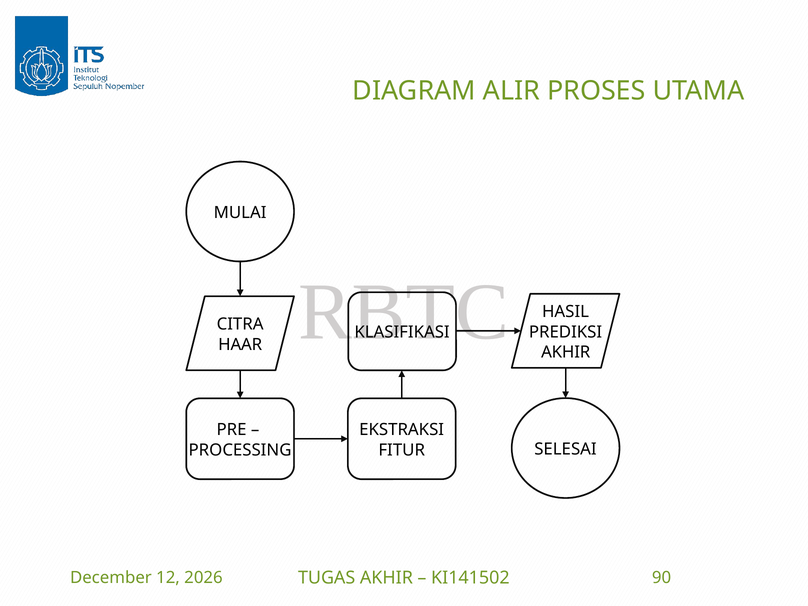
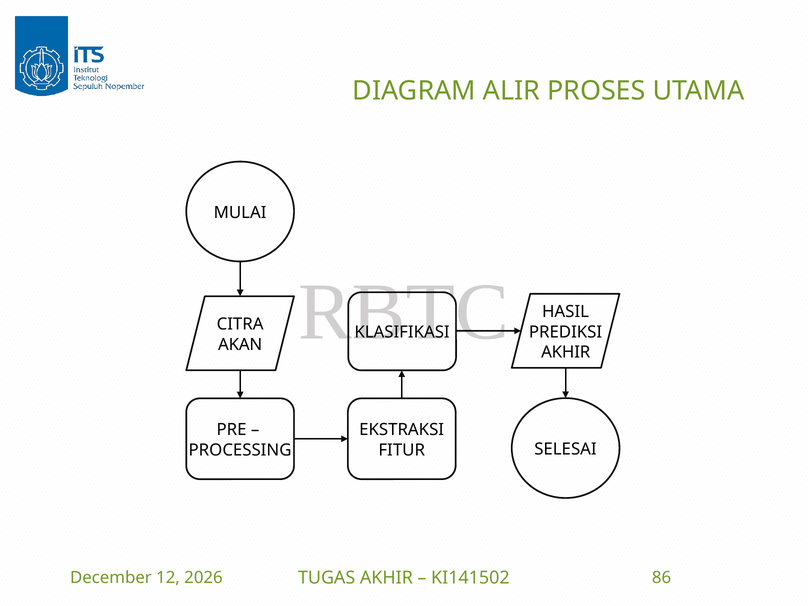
HAAR: HAAR -> AKAN
90: 90 -> 86
